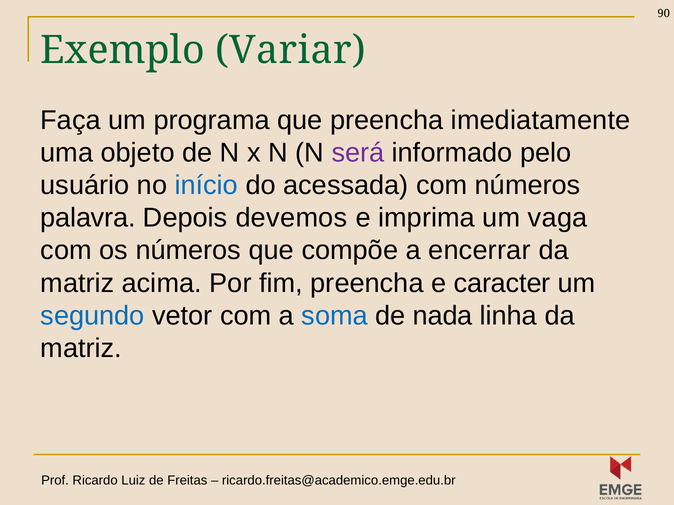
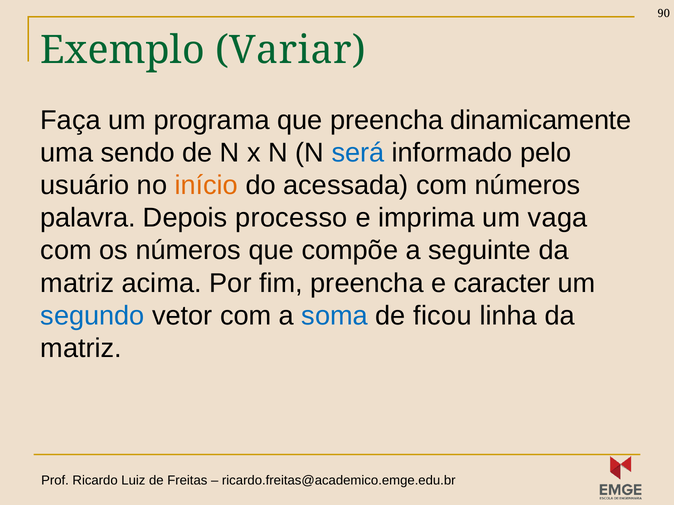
imediatamente: imediatamente -> dinamicamente
objeto: objeto -> sendo
será colour: purple -> blue
início colour: blue -> orange
devemos: devemos -> processo
encerrar: encerrar -> seguinte
nada: nada -> ficou
